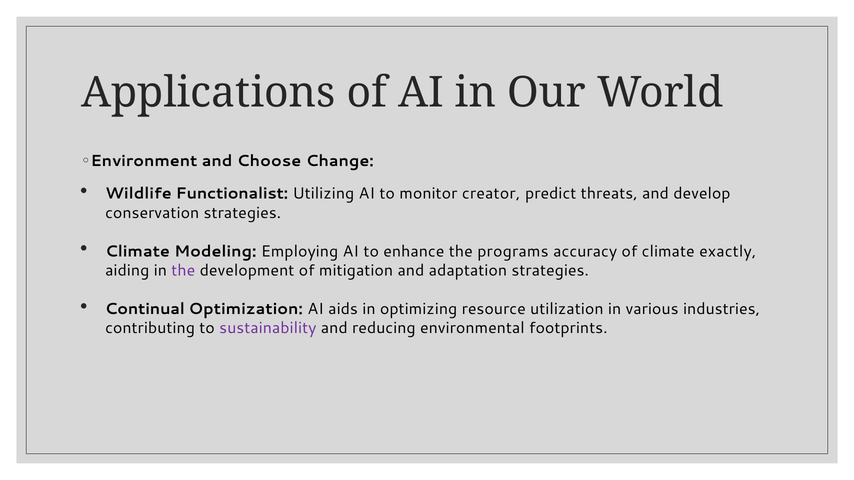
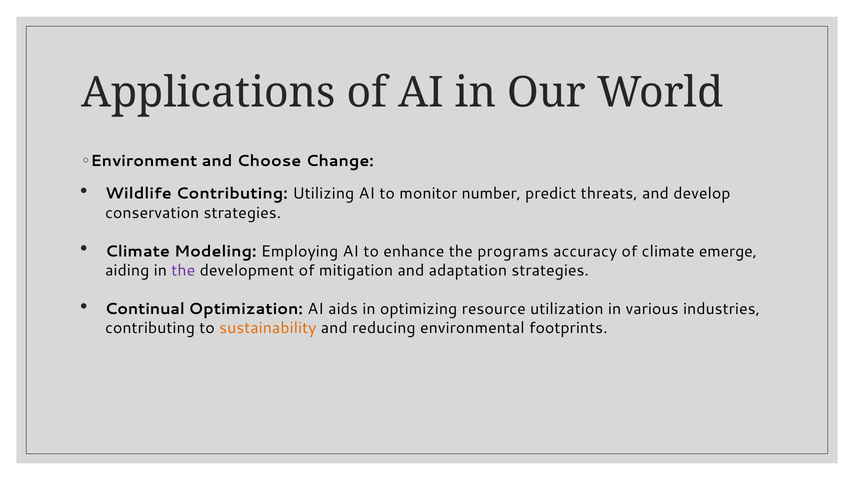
Wildlife Functionalist: Functionalist -> Contributing
creator: creator -> number
exactly: exactly -> emerge
sustainability colour: purple -> orange
